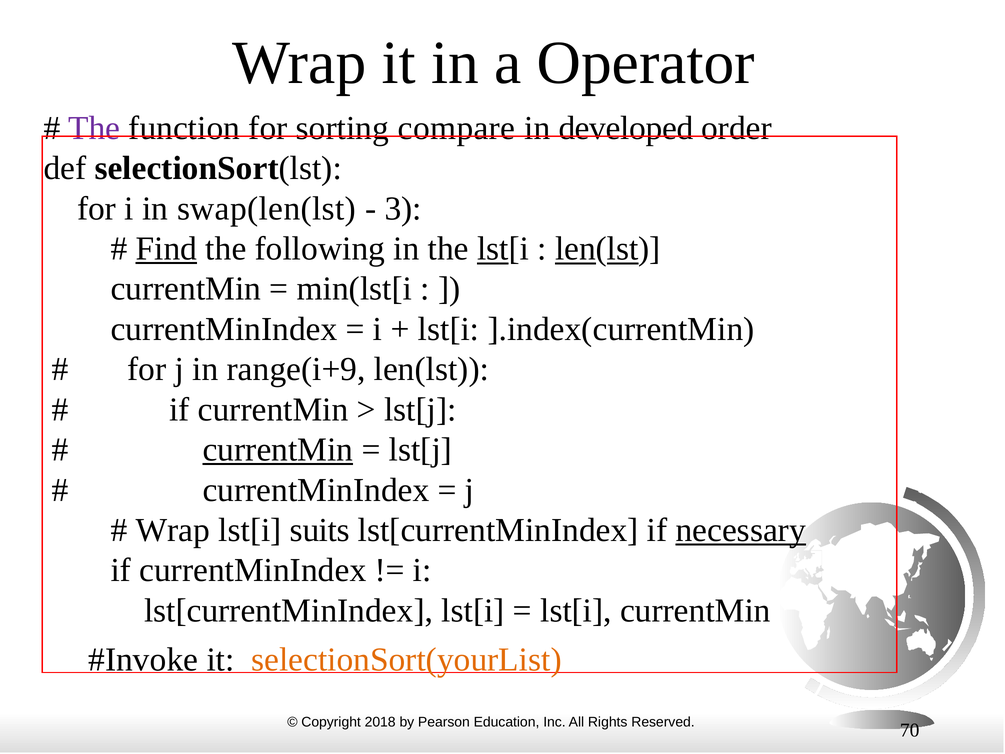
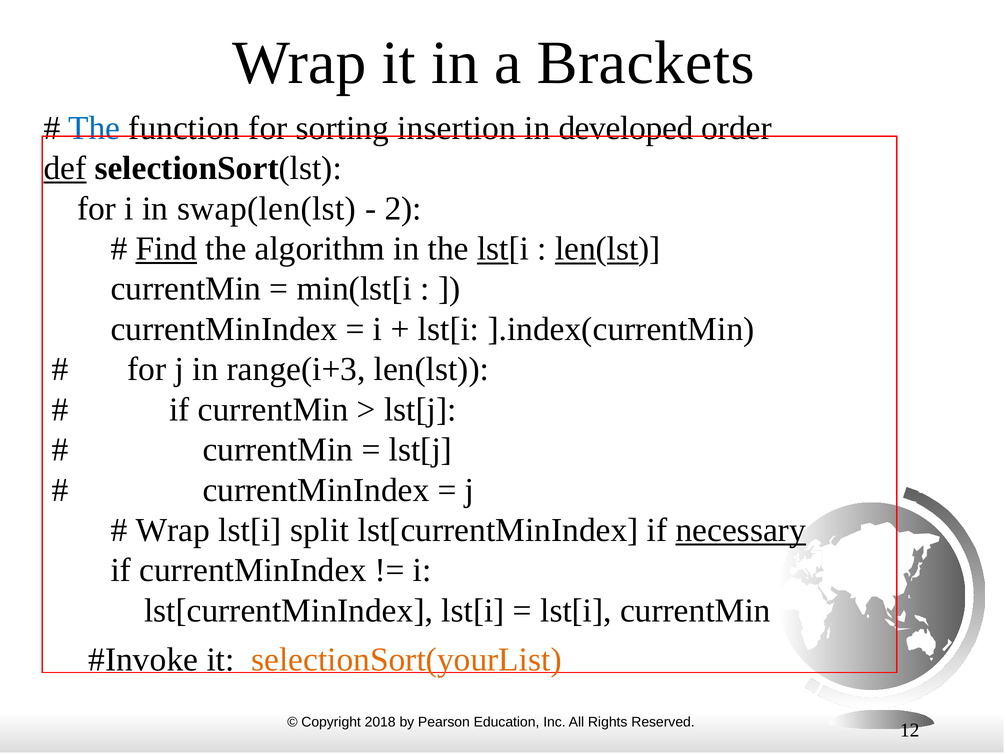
Operator: Operator -> Brackets
The at (94, 128) colour: purple -> blue
compare: compare -> insertion
def underline: none -> present
3: 3 -> 2
following: following -> algorithm
range(i+9: range(i+9 -> range(i+3
currentMin at (278, 450) underline: present -> none
suits: suits -> split
70: 70 -> 12
